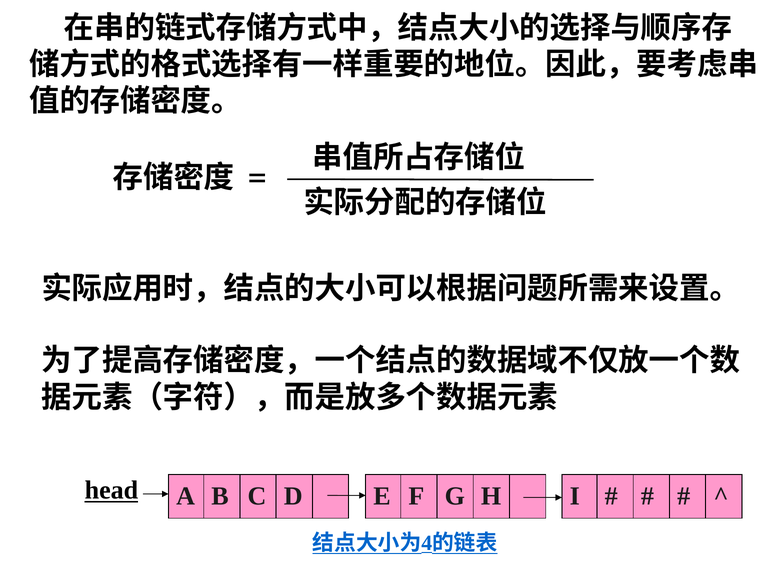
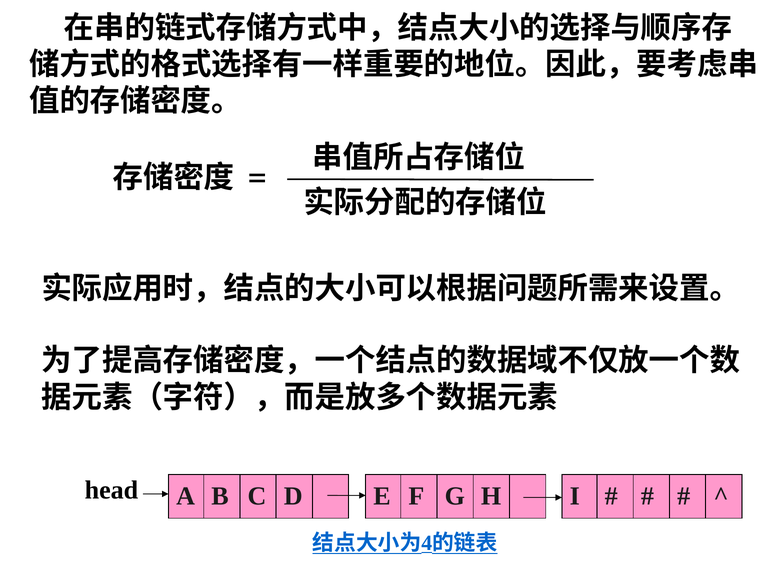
head underline: present -> none
